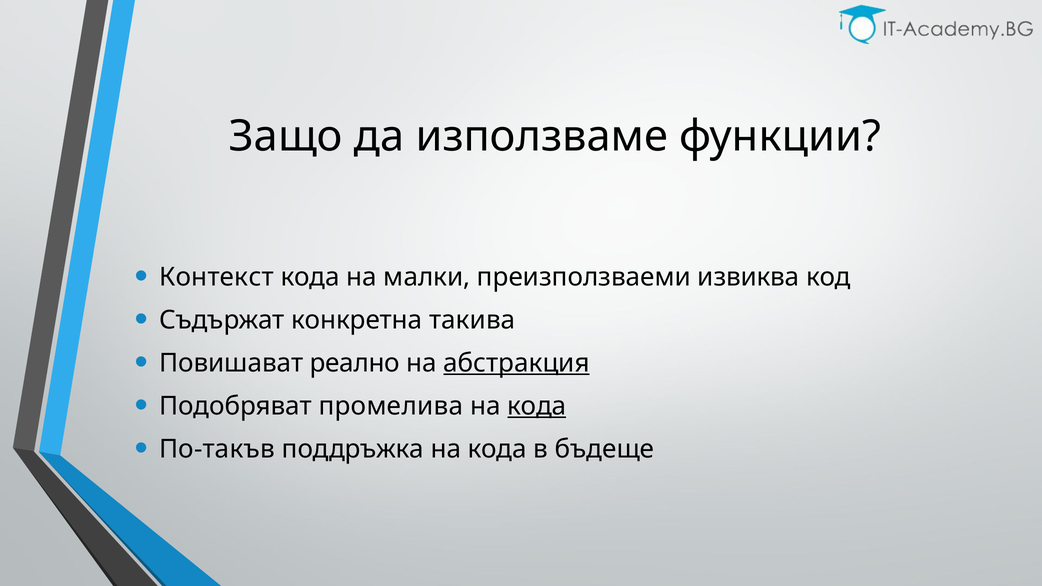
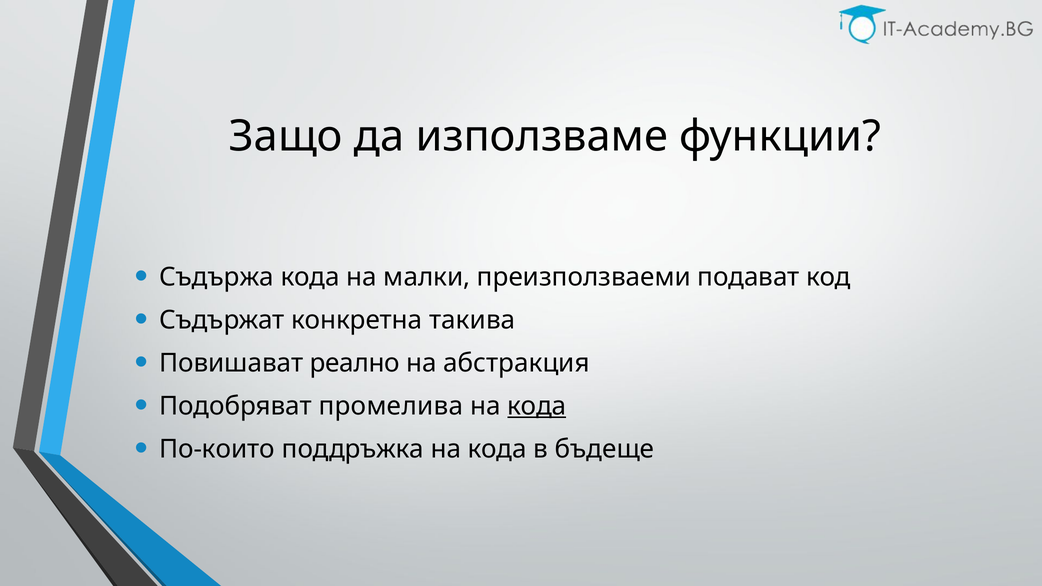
Контекст: Контекст -> Съдържа
извиква: извиква -> подават
абстракция underline: present -> none
По-такъв: По-такъв -> По-които
